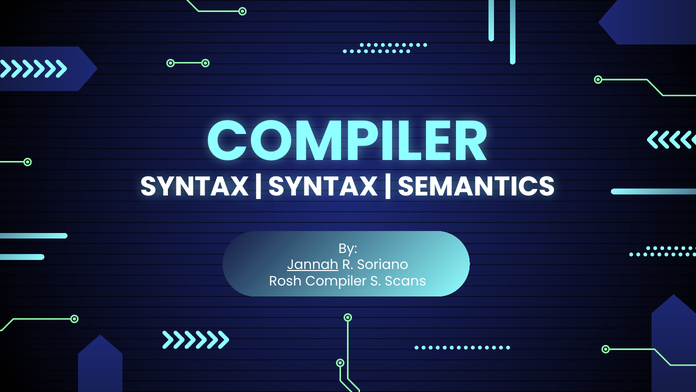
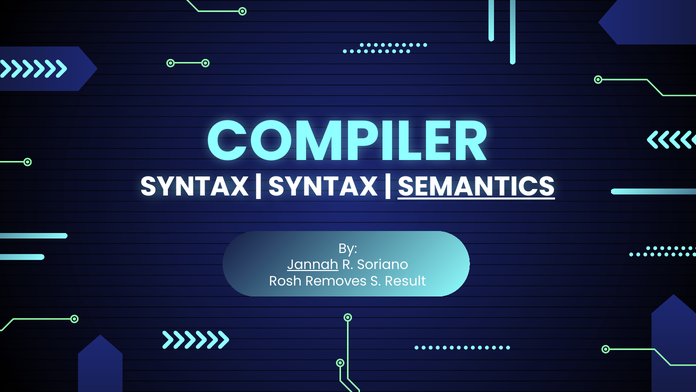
SEMANTICS underline: none -> present
Rosh Compiler: Compiler -> Removes
Scans: Scans -> Result
